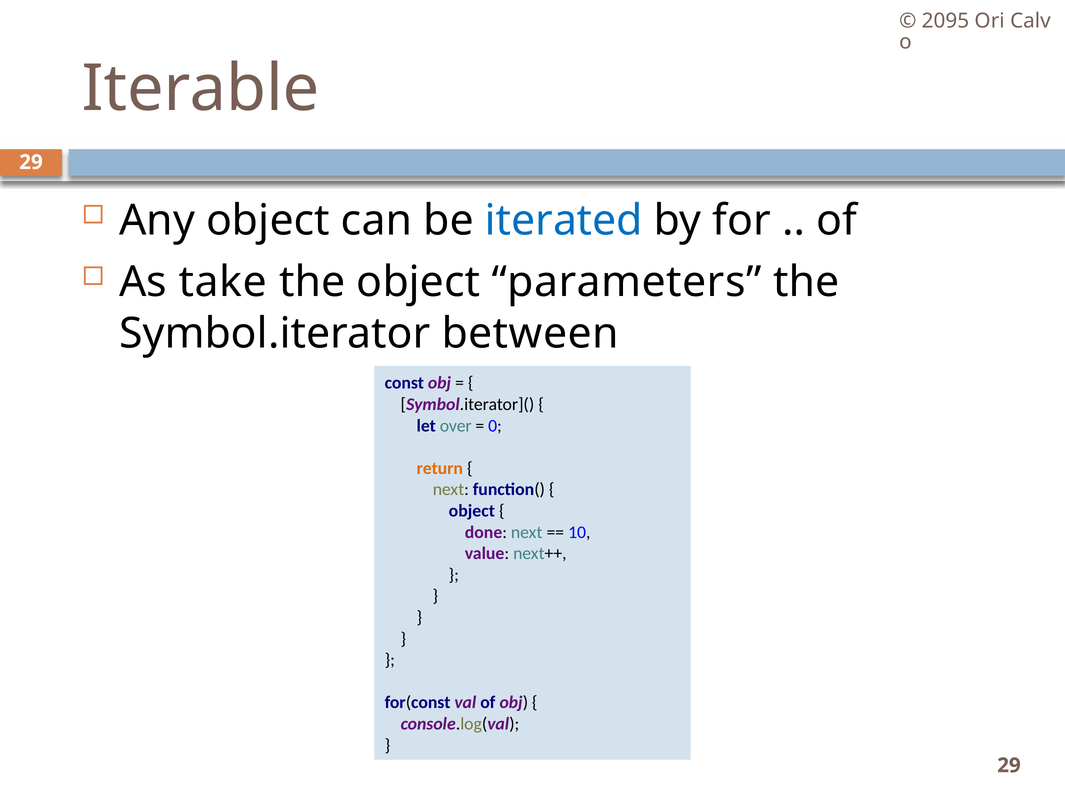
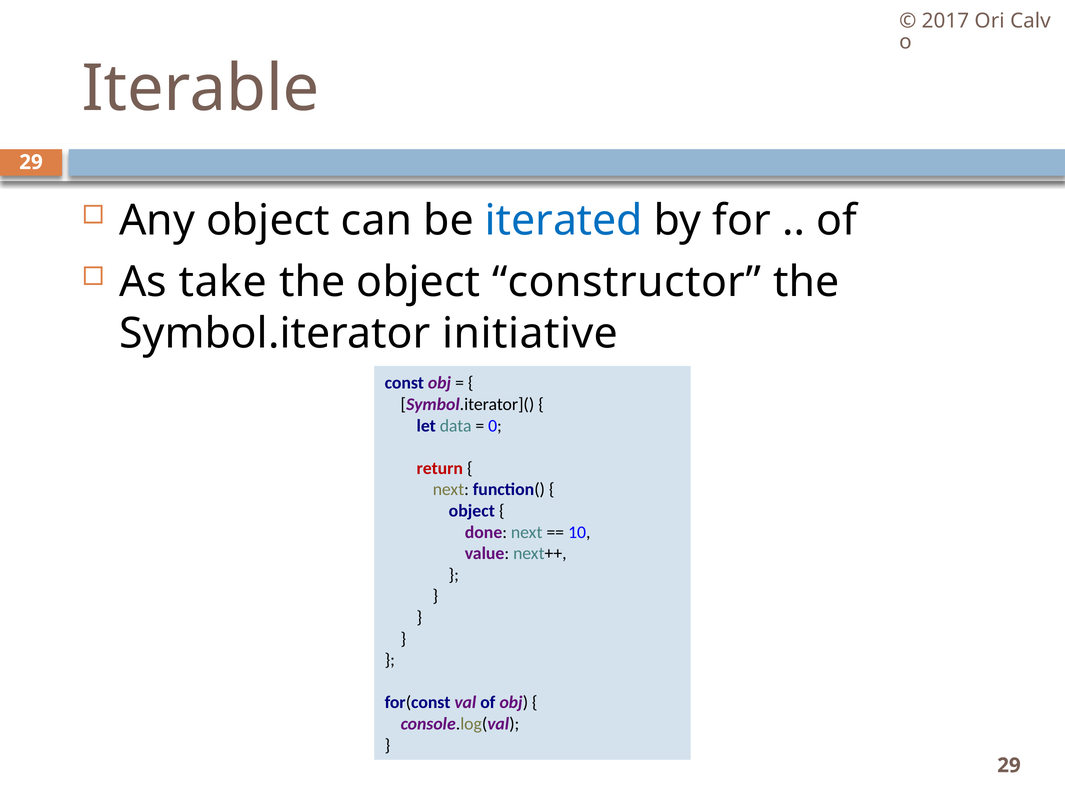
2095: 2095 -> 2017
parameters: parameters -> constructor
between: between -> initiative
over: over -> data
return colour: orange -> red
